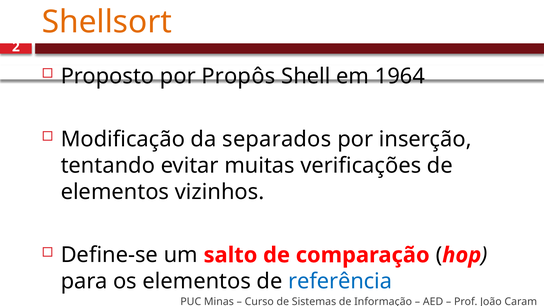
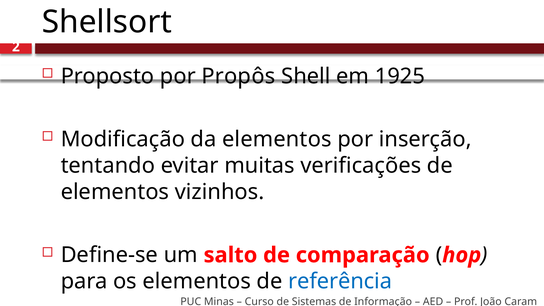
Shellsort colour: orange -> black
1964: 1964 -> 1925
da separados: separados -> elementos
